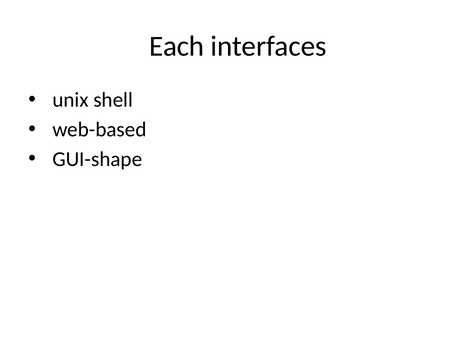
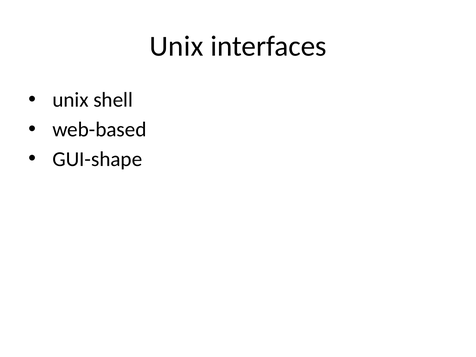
Each at (177, 46): Each -> Unix
